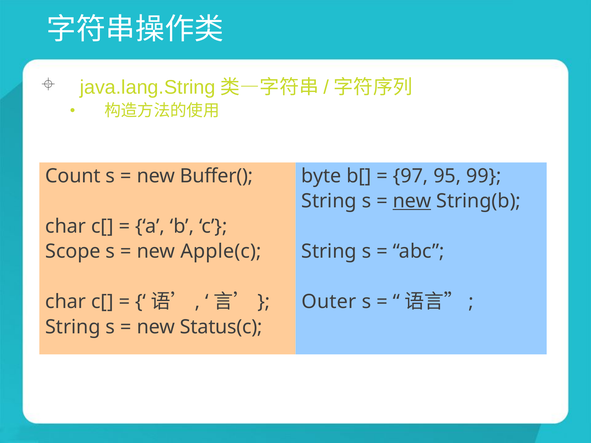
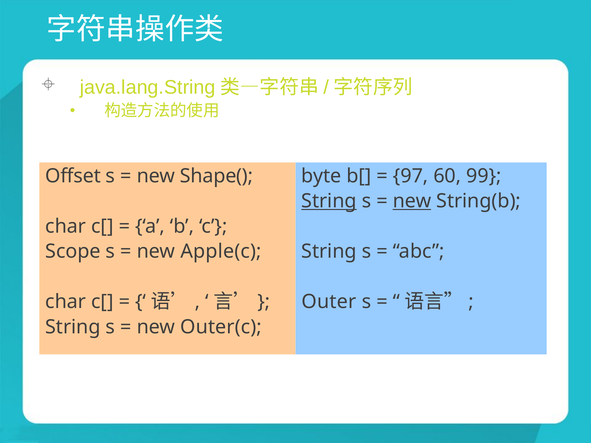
Count: Count -> Offset
Buffer(: Buffer( -> Shape(
95: 95 -> 60
String at (329, 201) underline: none -> present
Status(c: Status(c -> Outer(c
